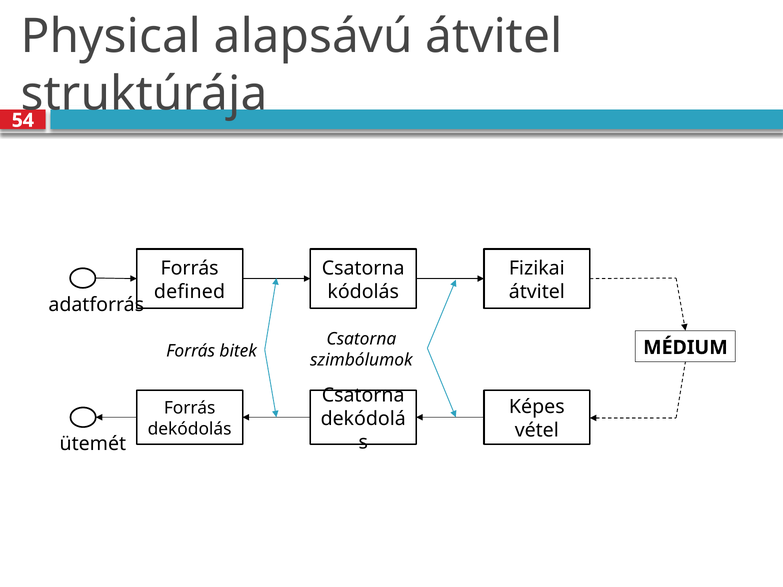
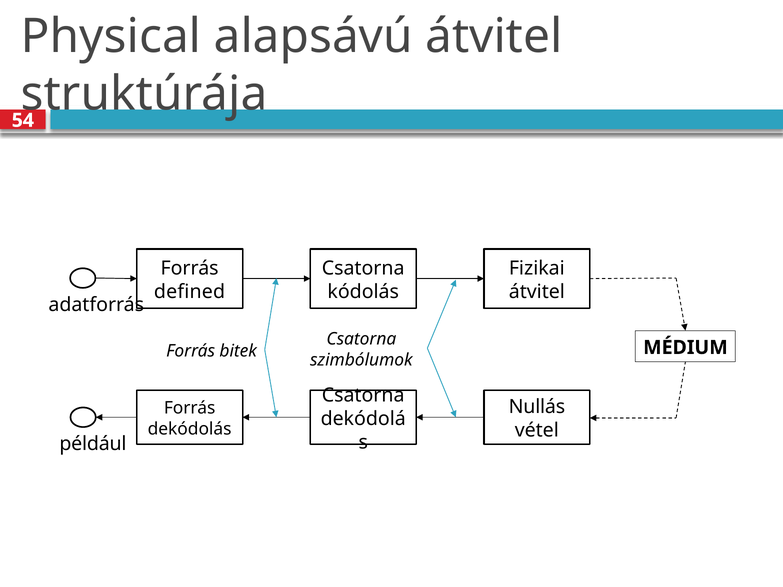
Képes: Képes -> Nullás
ütemét: ütemét -> például
